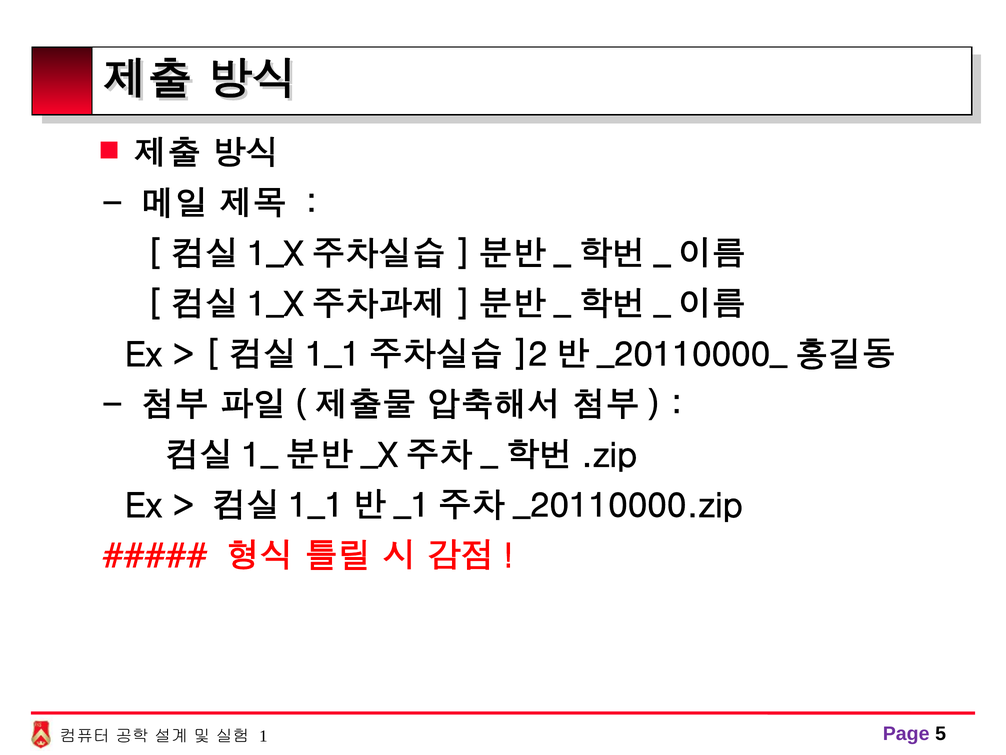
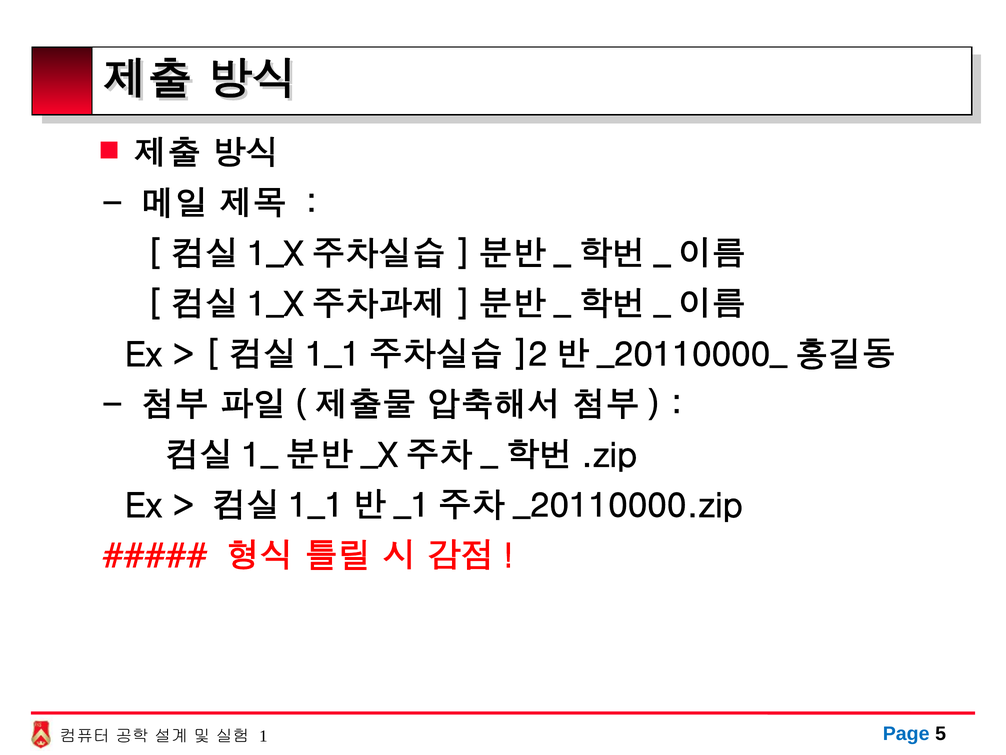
Page colour: purple -> blue
